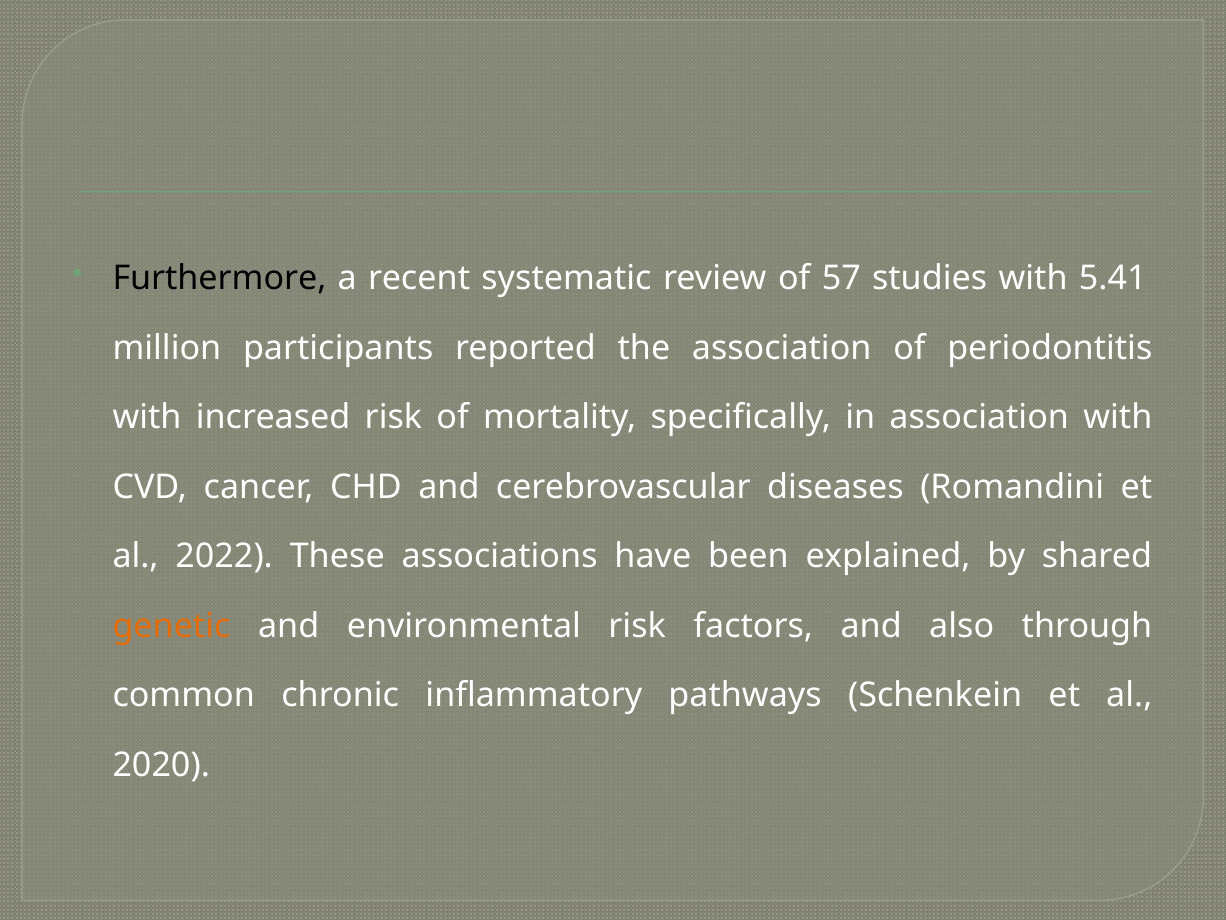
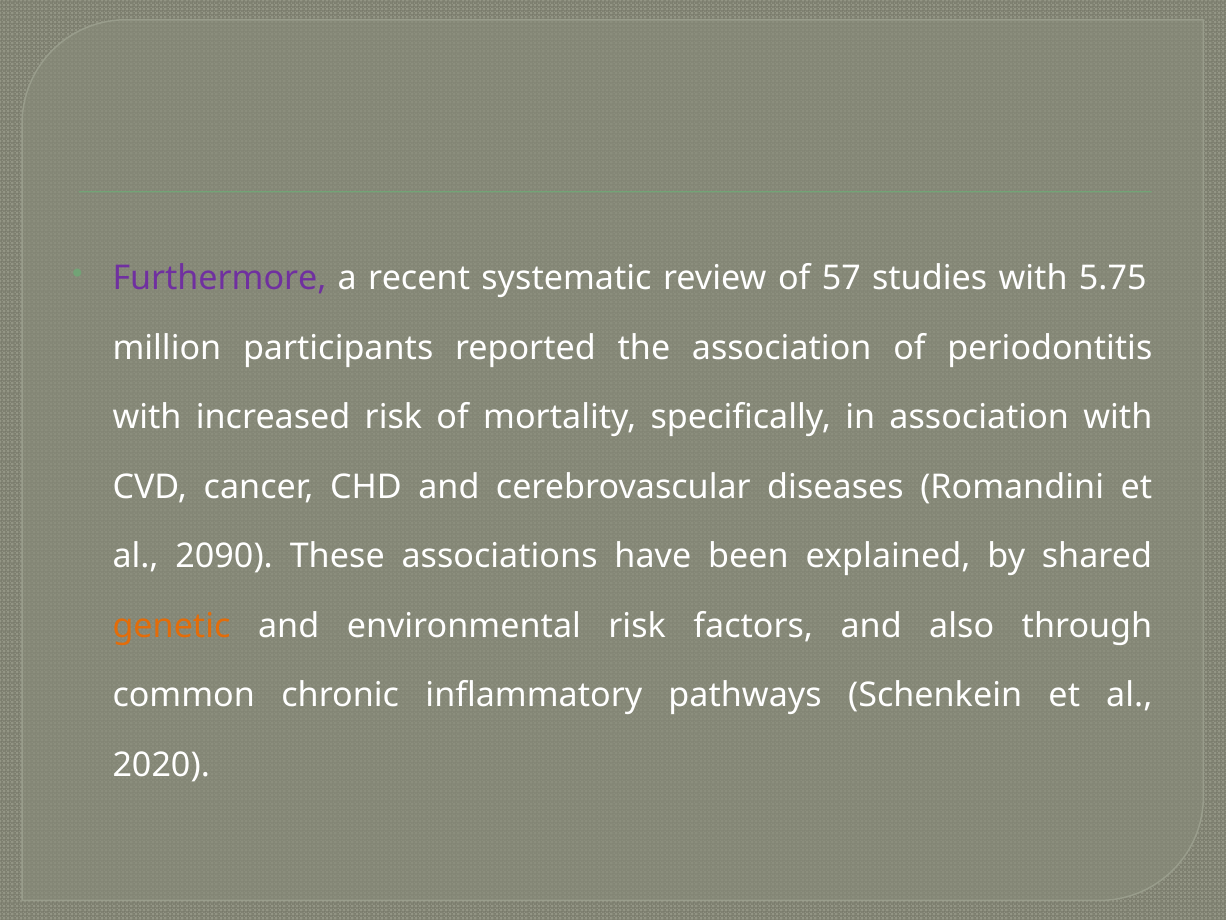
Furthermore colour: black -> purple
5.41: 5.41 -> 5.75
2022: 2022 -> 2090
